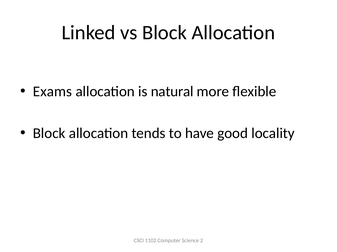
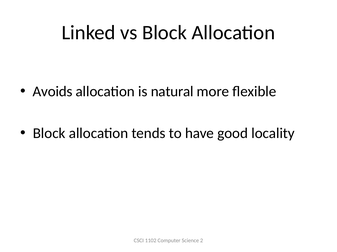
Exams: Exams -> Avoids
